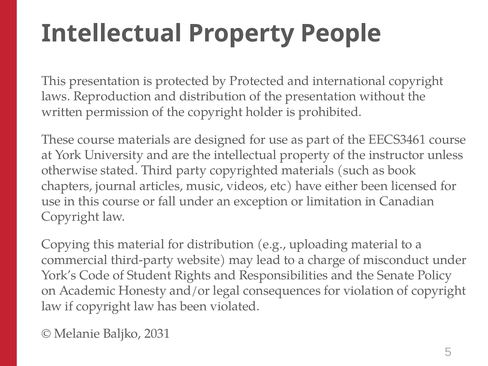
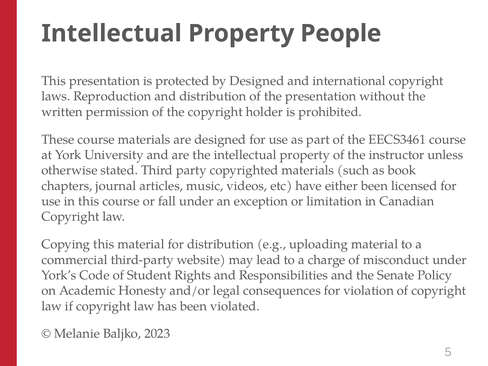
by Protected: Protected -> Designed
2031: 2031 -> 2023
